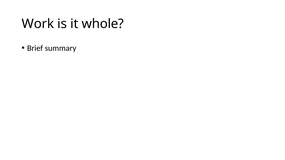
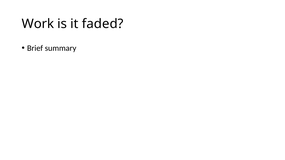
whole: whole -> faded
